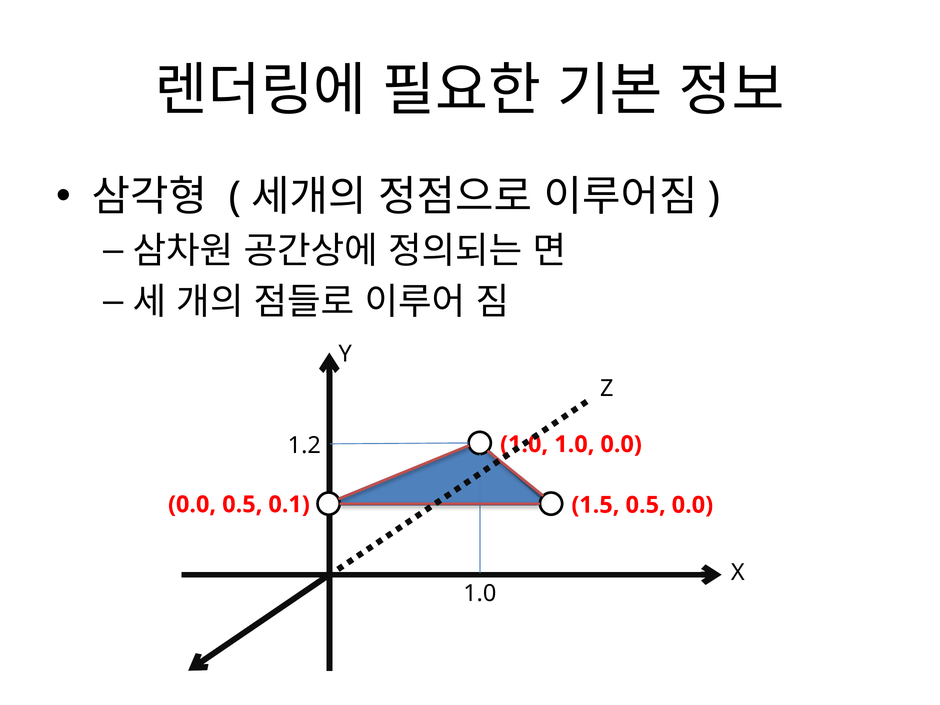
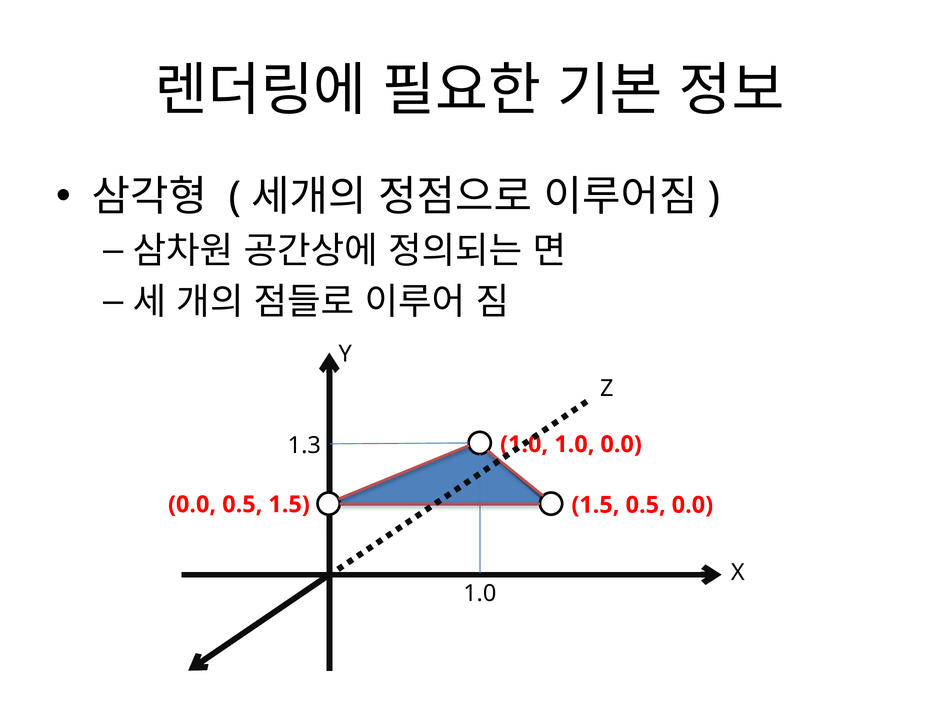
1.2: 1.2 -> 1.3
0.5 0.1: 0.1 -> 1.5
